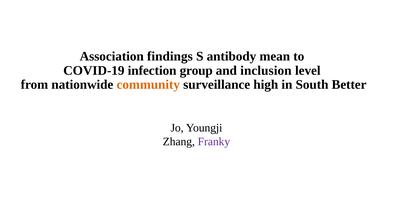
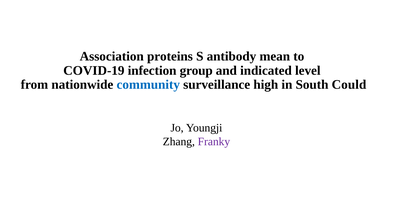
findings: findings -> proteins
inclusion: inclusion -> indicated
community colour: orange -> blue
Better: Better -> Could
